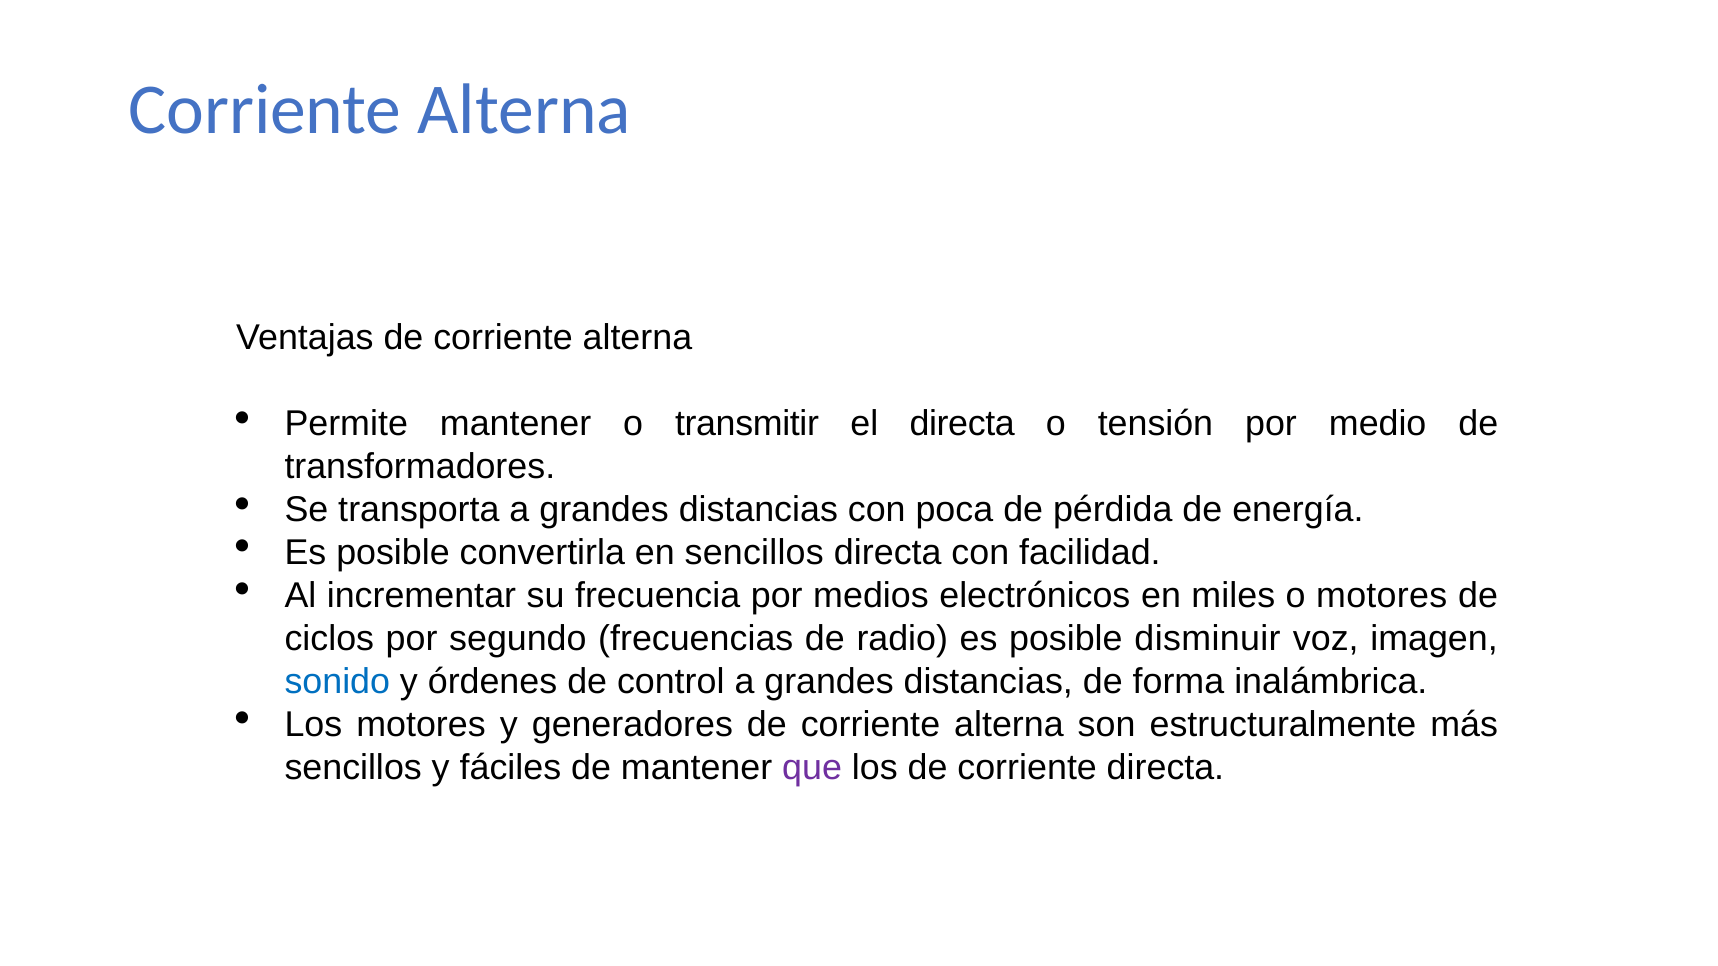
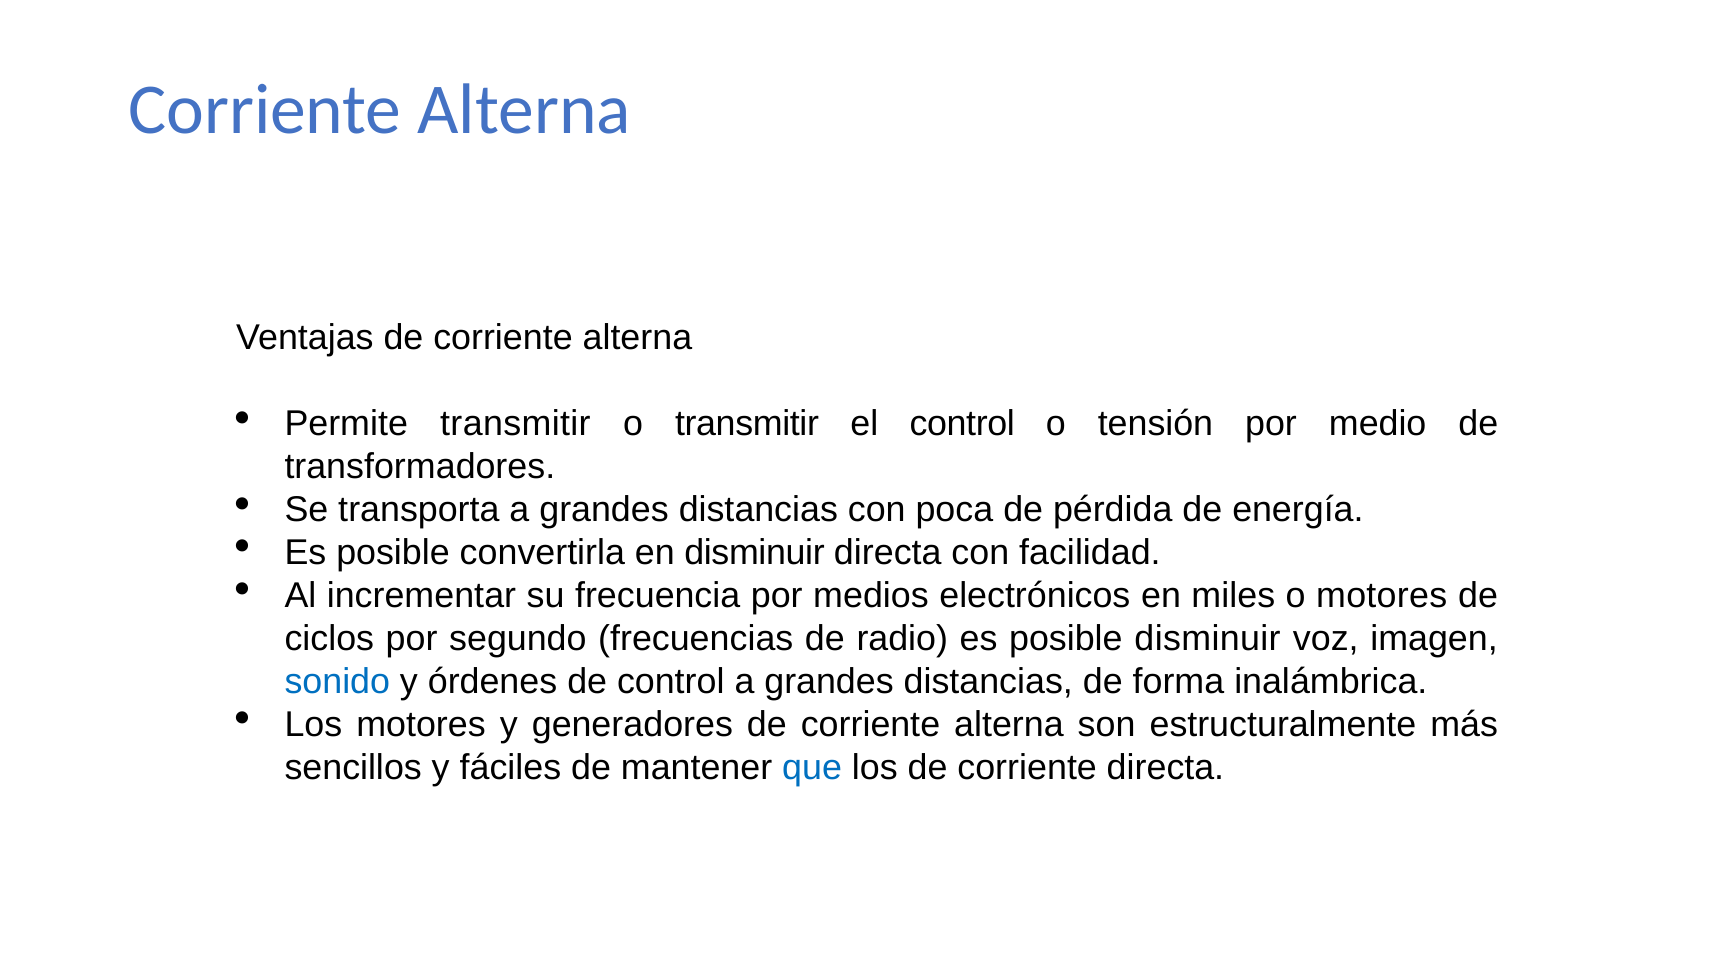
Permite mantener: mantener -> transmitir
el directa: directa -> control
en sencillos: sencillos -> disminuir
que colour: purple -> blue
